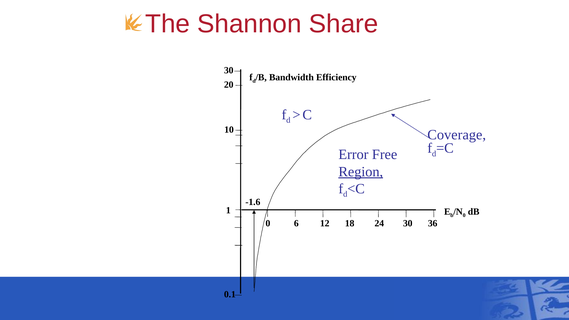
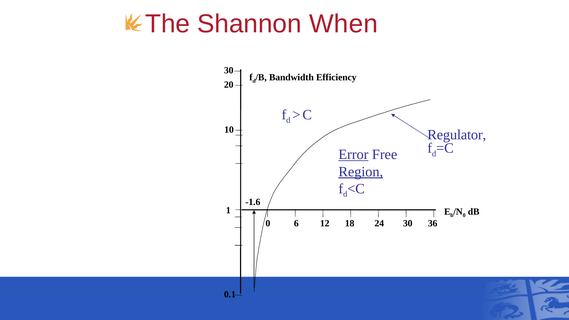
Share: Share -> When
Coverage: Coverage -> Regulator
Error underline: none -> present
